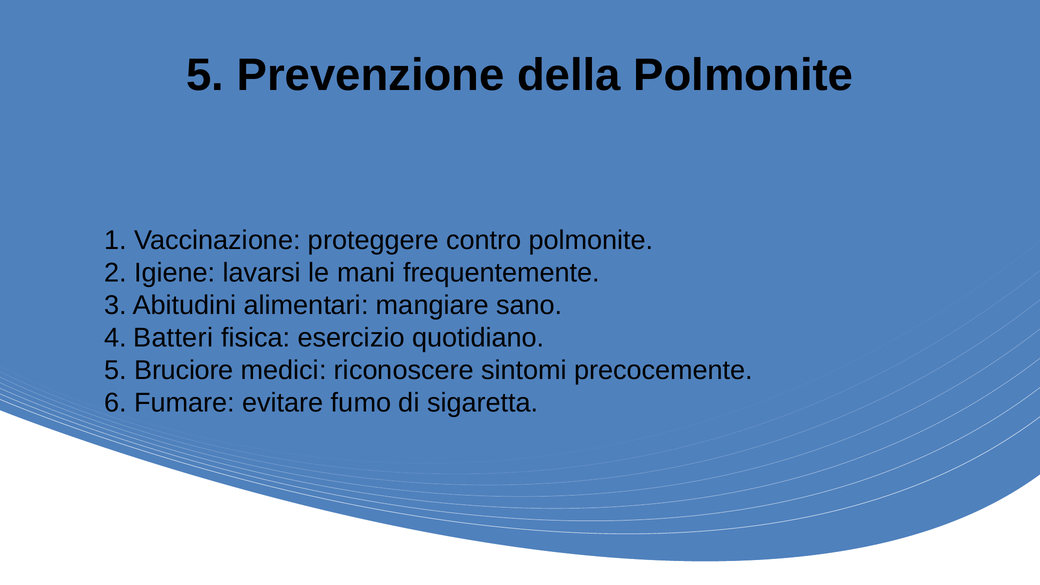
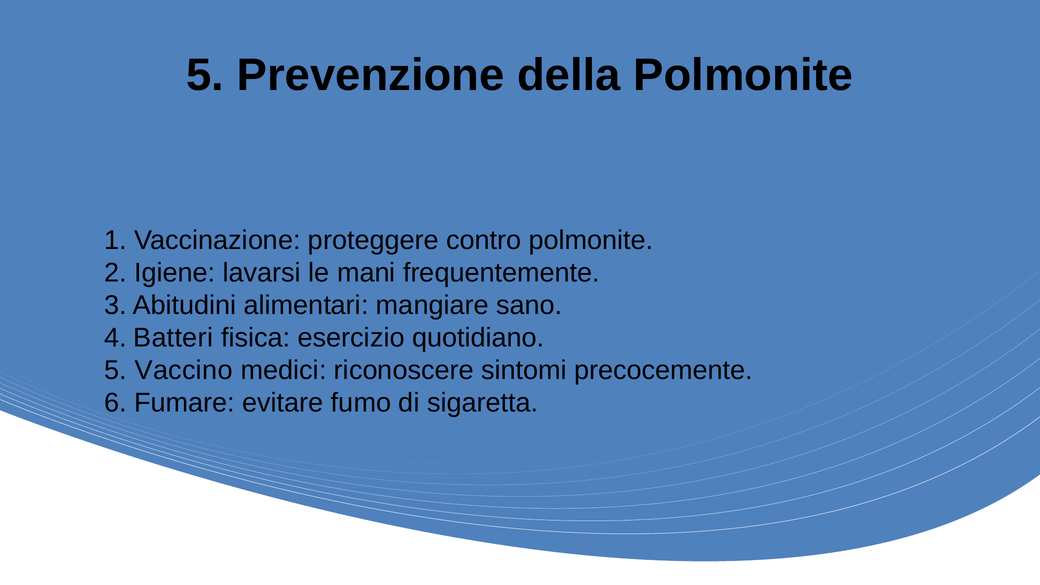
Bruciore: Bruciore -> Vaccino
